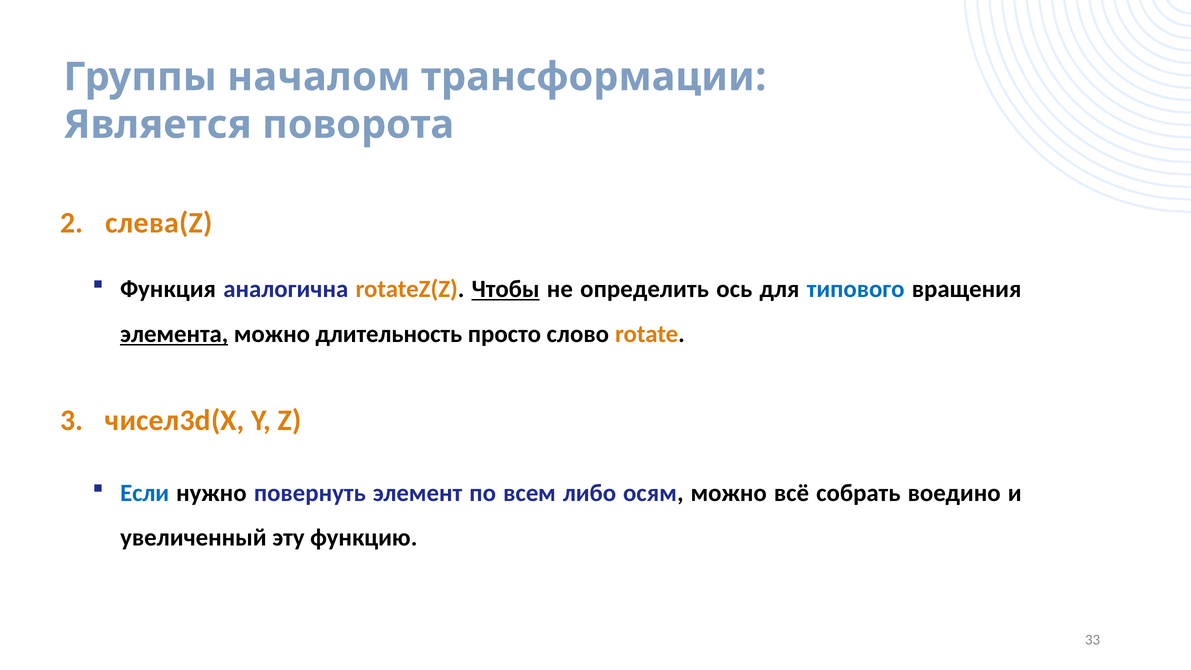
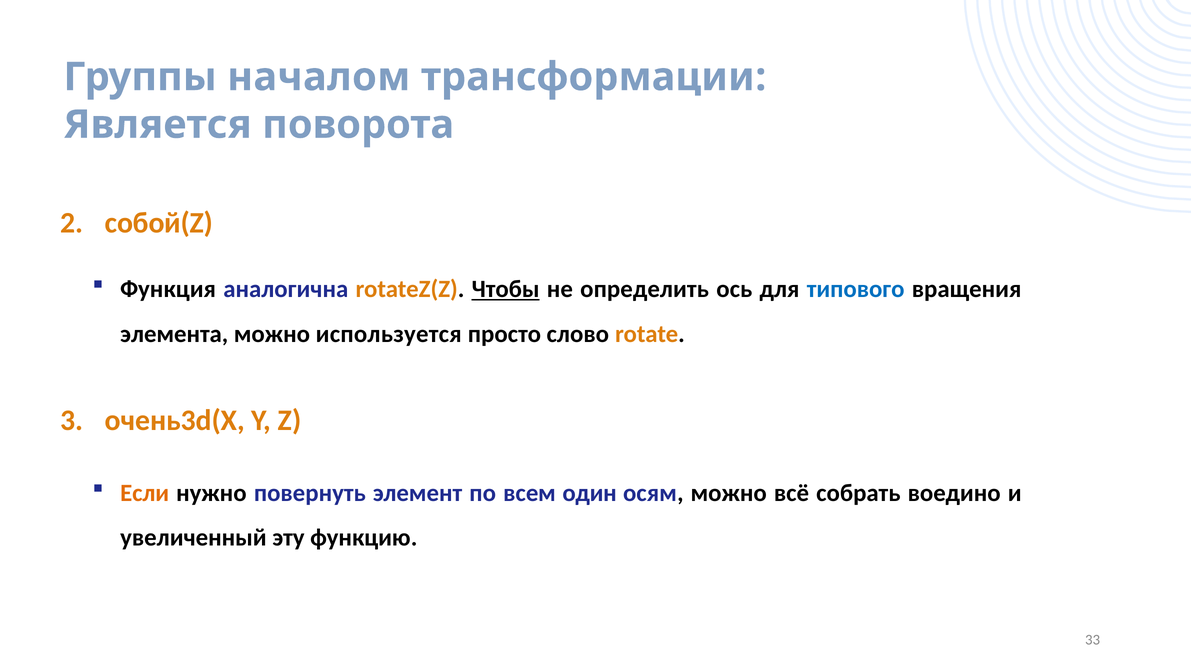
слева(Z: слева(Z -> собой(Z
элемента underline: present -> none
длительность: длительность -> используется
чисел3d(X: чисел3d(X -> очень3d(X
Если colour: blue -> orange
либо: либо -> один
